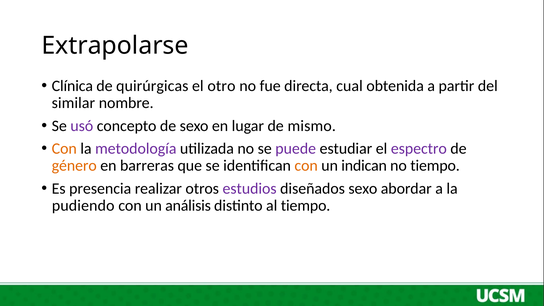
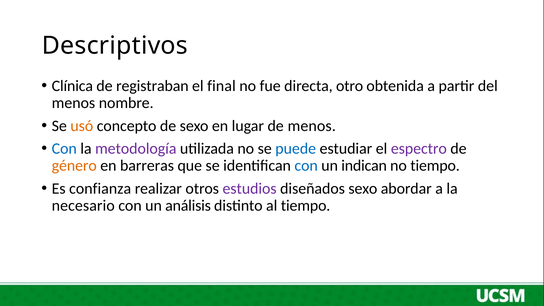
Extrapolarse: Extrapolarse -> Descriptivos
quirúrgicas: quirúrgicas -> registraban
otro: otro -> final
cual: cual -> otro
similar at (73, 103): similar -> menos
usó colour: purple -> orange
de mismo: mismo -> menos
Con at (64, 149) colour: orange -> blue
puede colour: purple -> blue
con at (306, 166) colour: orange -> blue
presencia: presencia -> confianza
pudiendo: pudiendo -> necesario
